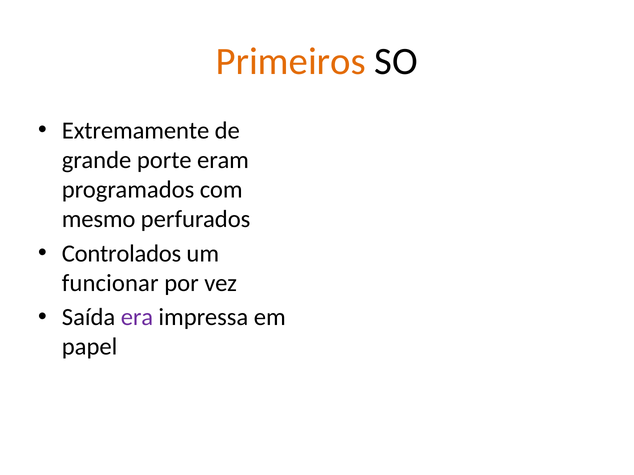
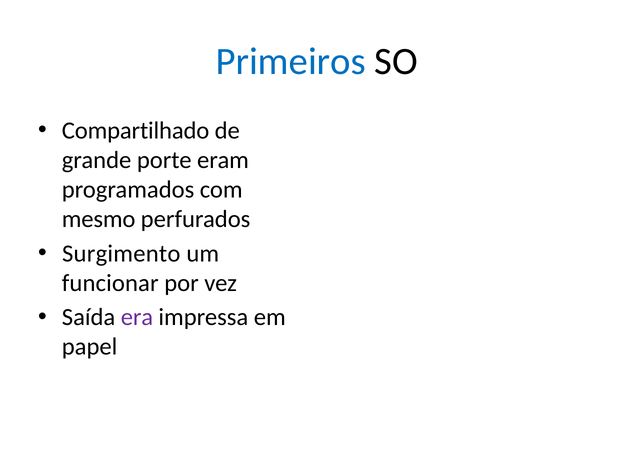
Primeiros colour: orange -> blue
Extremamente: Extremamente -> Compartilhado
Controlados: Controlados -> Surgimento
